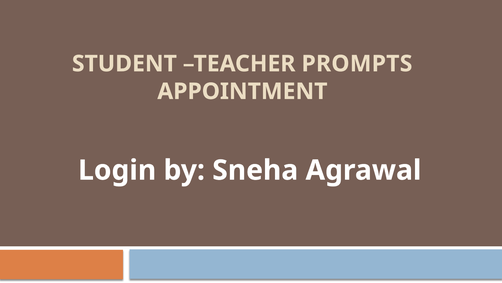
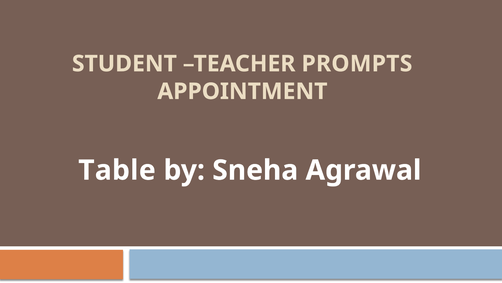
Login: Login -> Table
